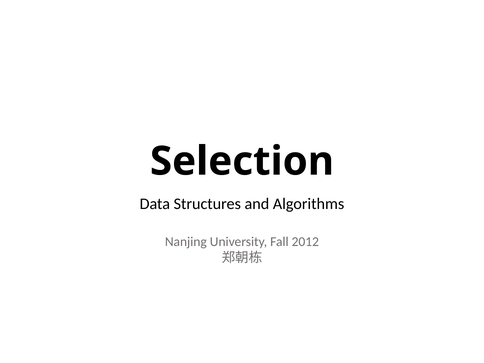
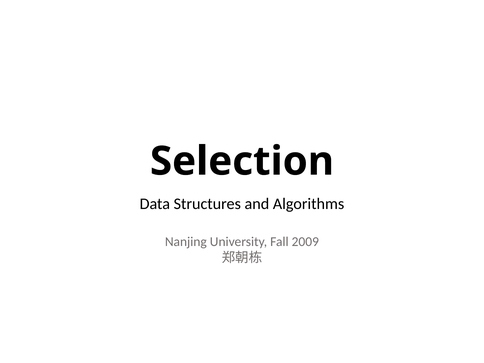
2012: 2012 -> 2009
